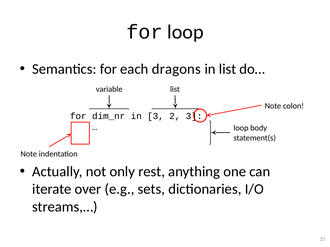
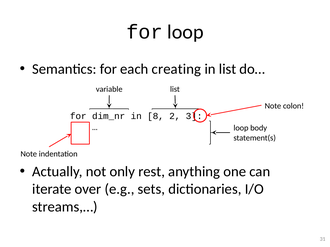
dragons: dragons -> creating
in 3: 3 -> 8
